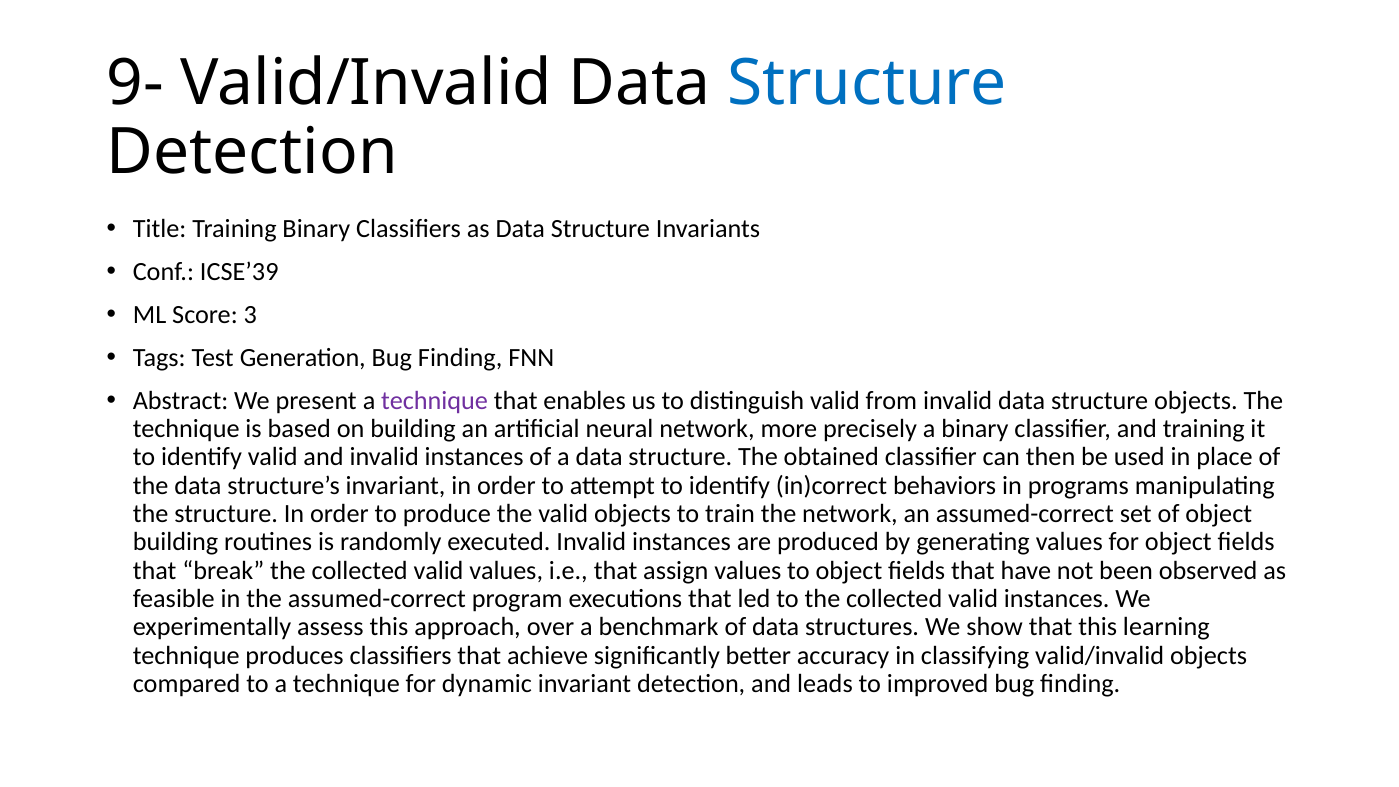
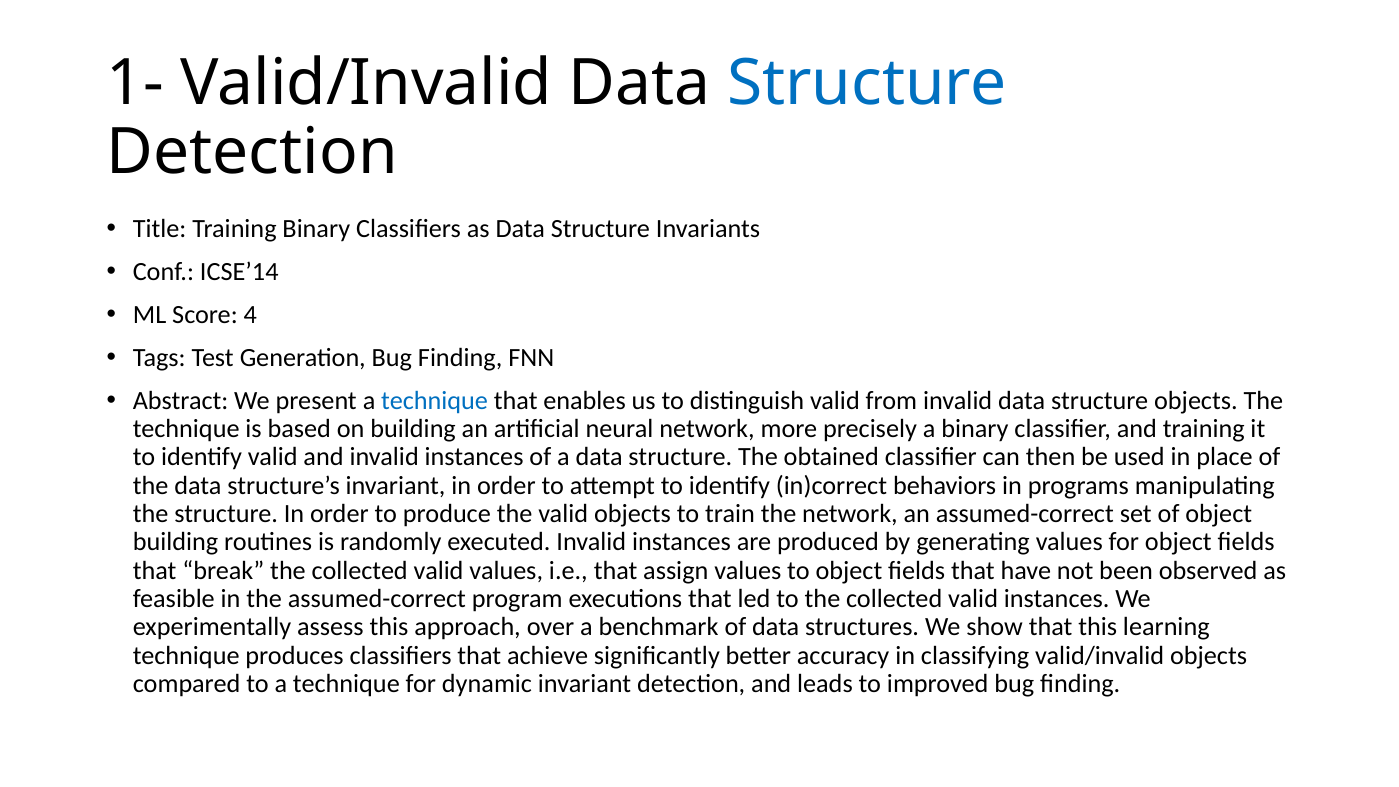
9-: 9- -> 1-
ICSE’39: ICSE’39 -> ICSE’14
3: 3 -> 4
technique at (435, 400) colour: purple -> blue
